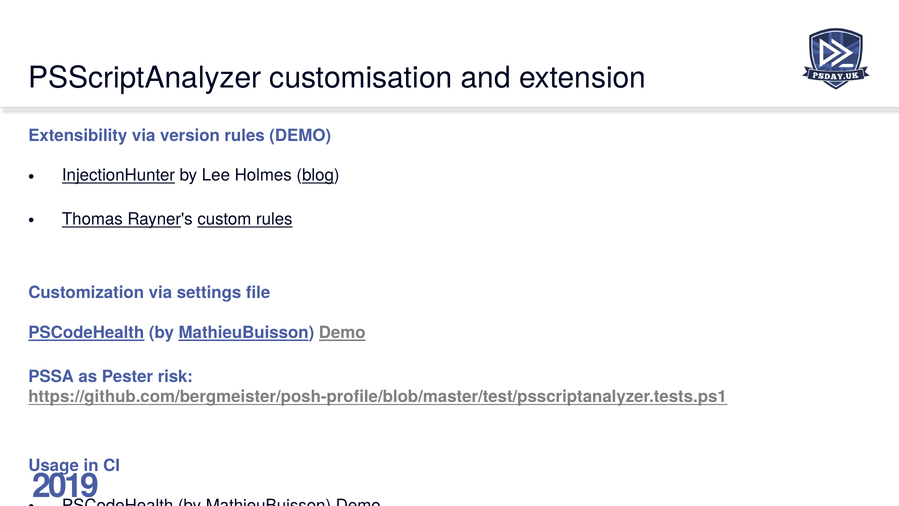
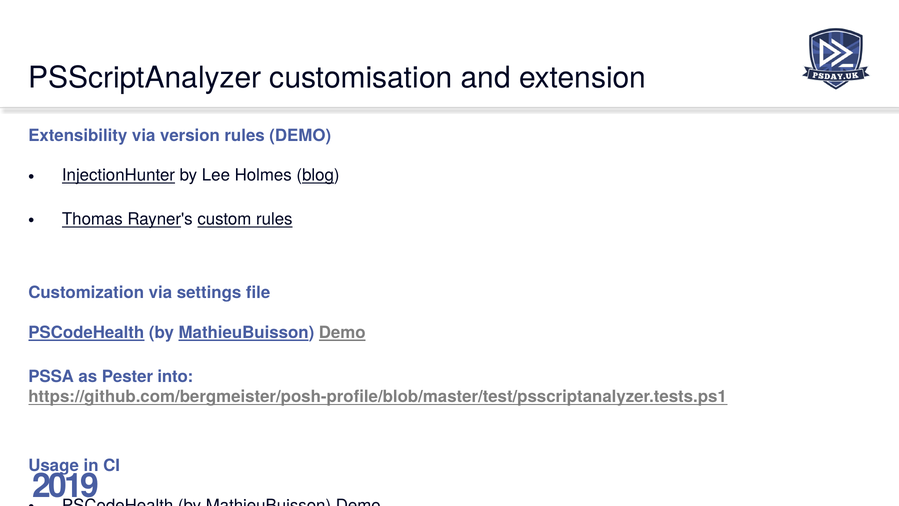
risk: risk -> into
